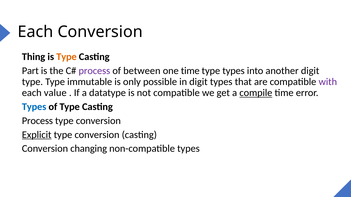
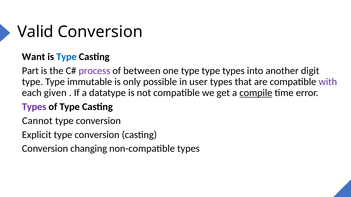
Each at (35, 32): Each -> Valid
Thing: Thing -> Want
Type at (67, 57) colour: orange -> blue
one time: time -> type
in digit: digit -> user
value: value -> given
Types at (34, 107) colour: blue -> purple
Process at (37, 121): Process -> Cannot
Explicit underline: present -> none
